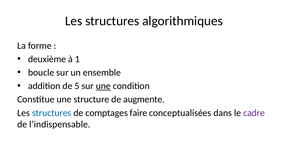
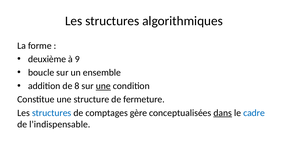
1: 1 -> 9
5: 5 -> 8
augmente: augmente -> fermeture
faire: faire -> gère
dans underline: none -> present
cadre colour: purple -> blue
